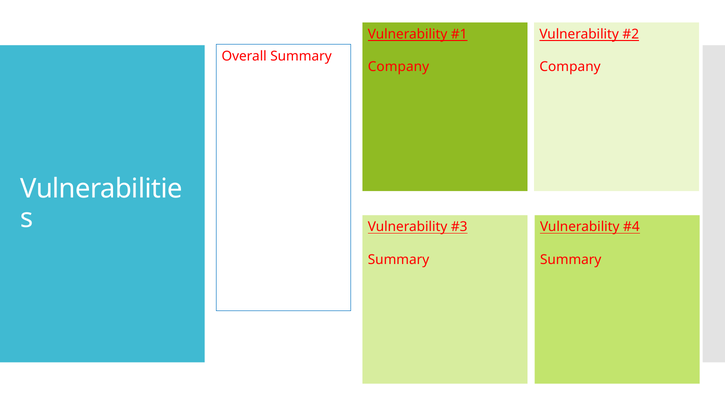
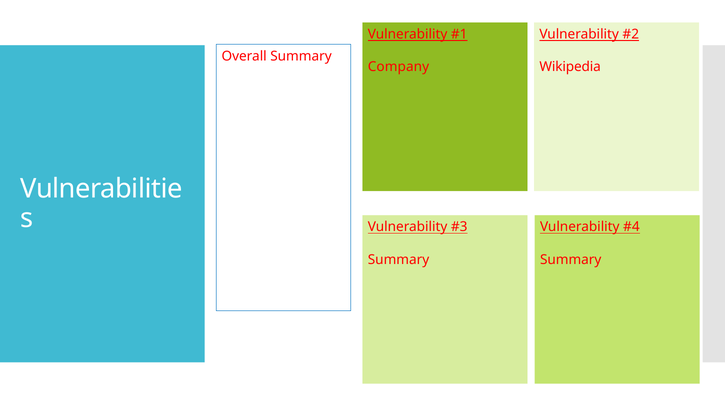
Company at (570, 67): Company -> Wikipedia
